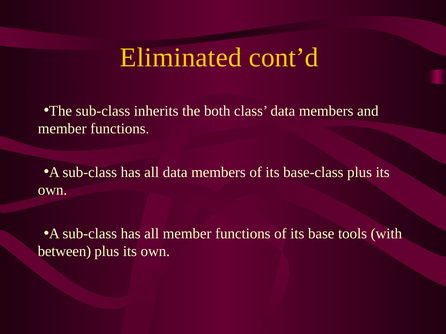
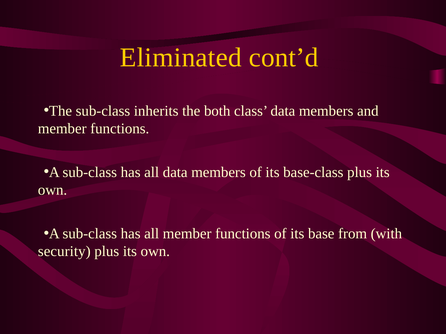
tools: tools -> from
between: between -> security
